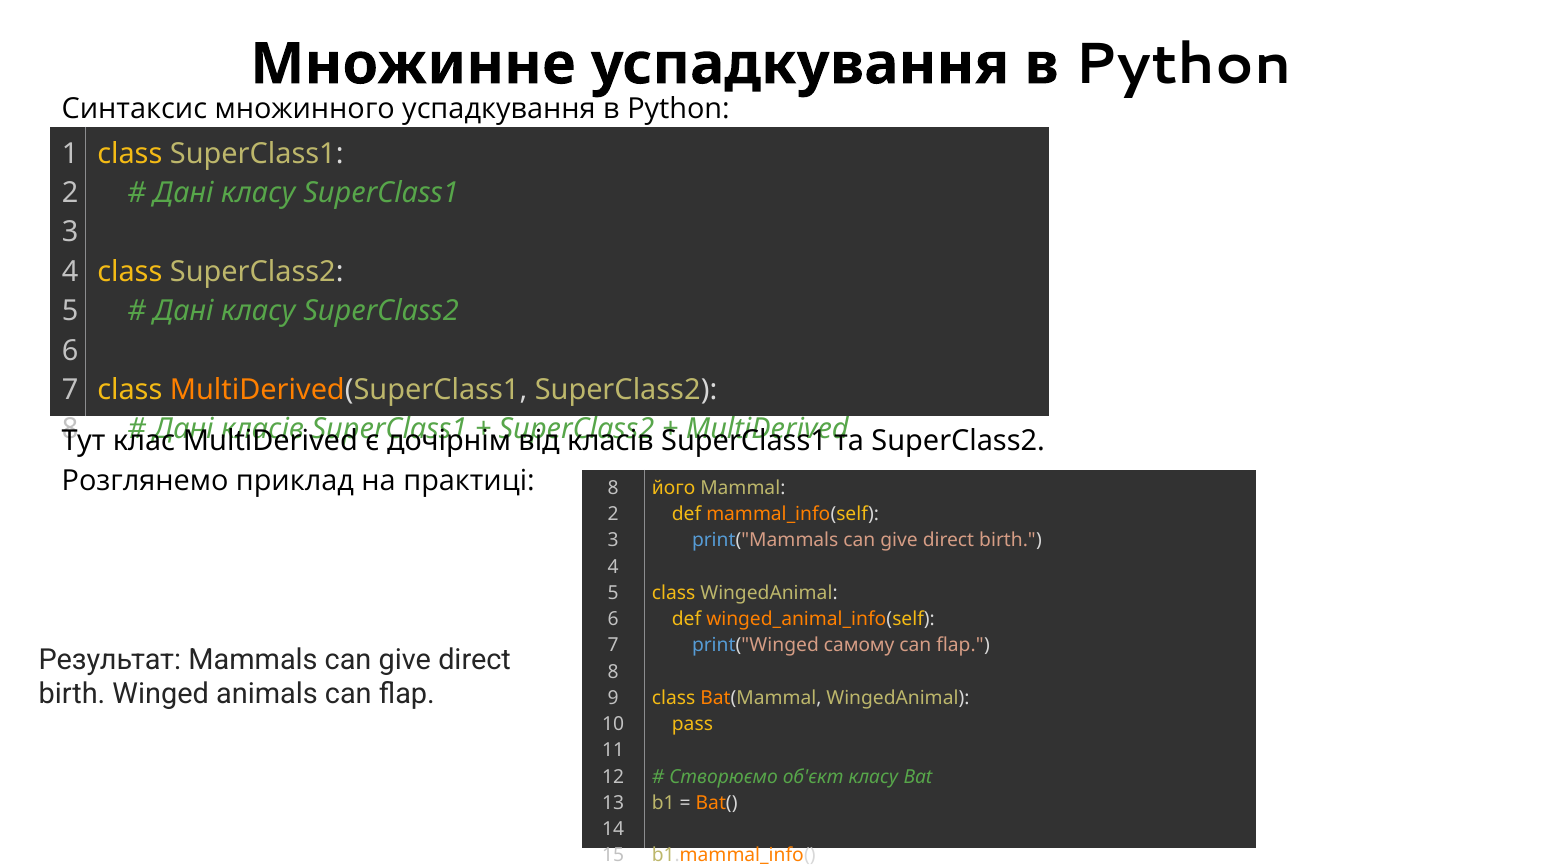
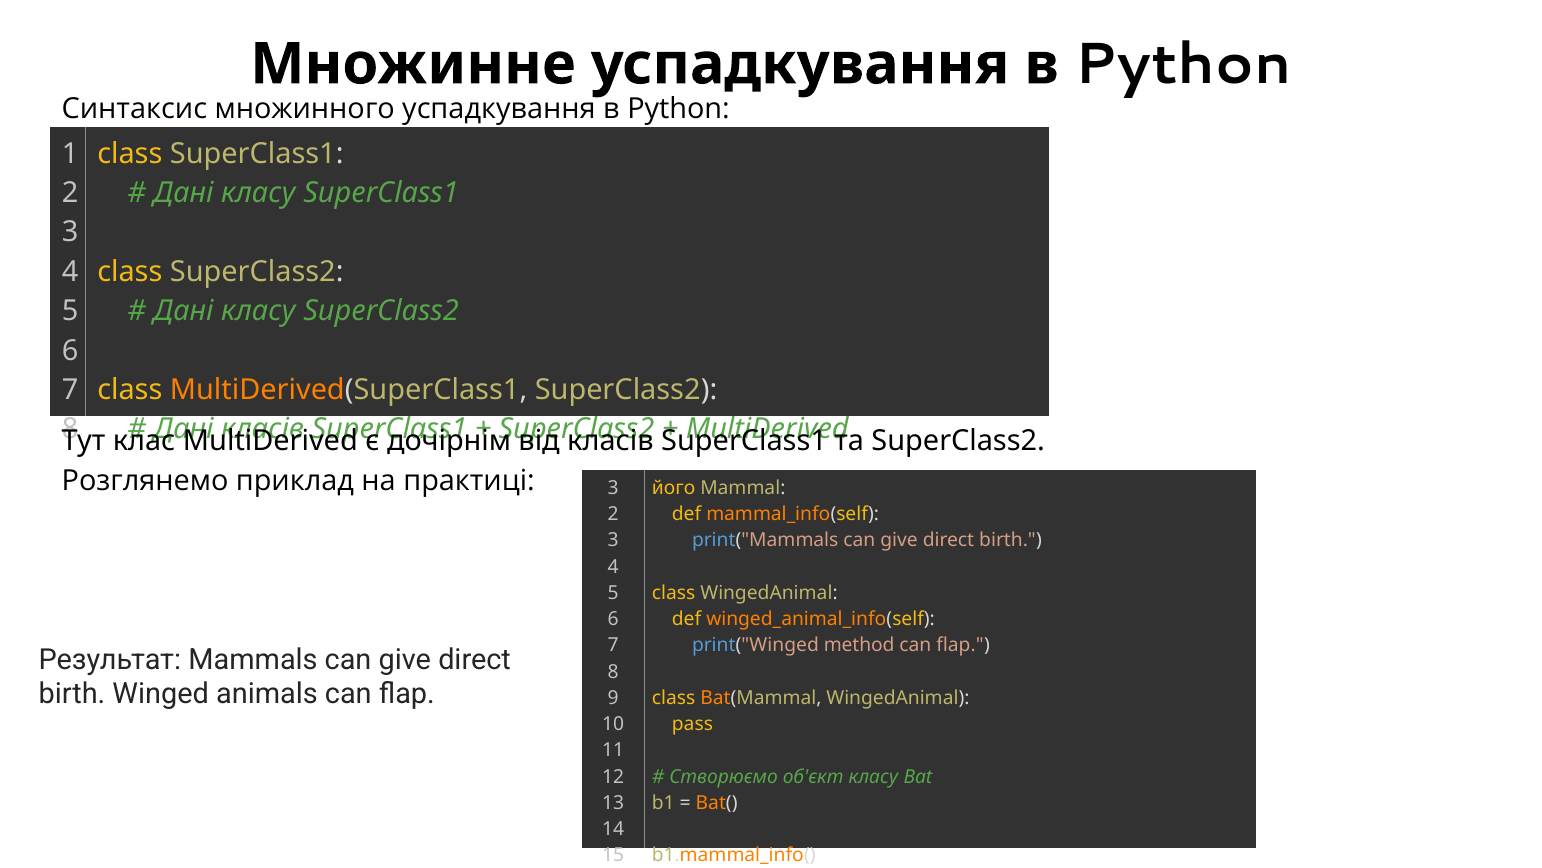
практиці 8: 8 -> 3
самому: самому -> method
